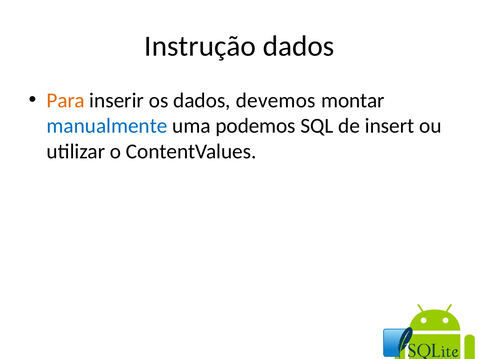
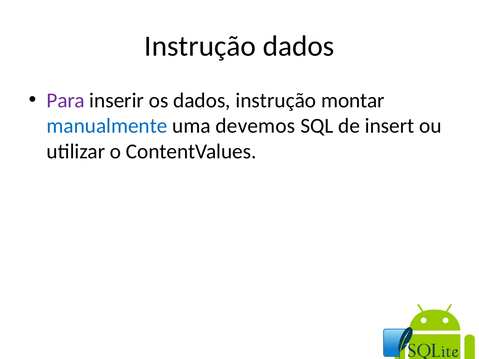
Para colour: orange -> purple
dados devemos: devemos -> instrução
podemos: podemos -> devemos
